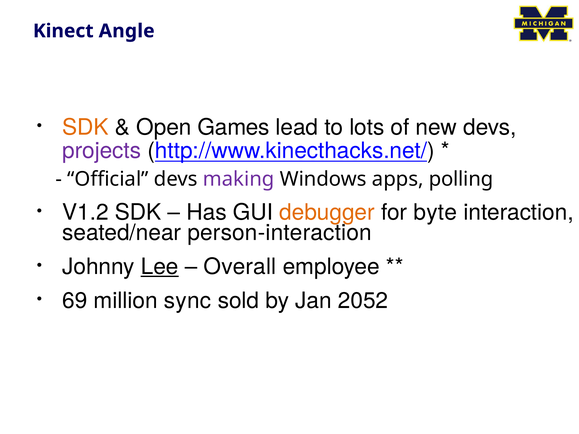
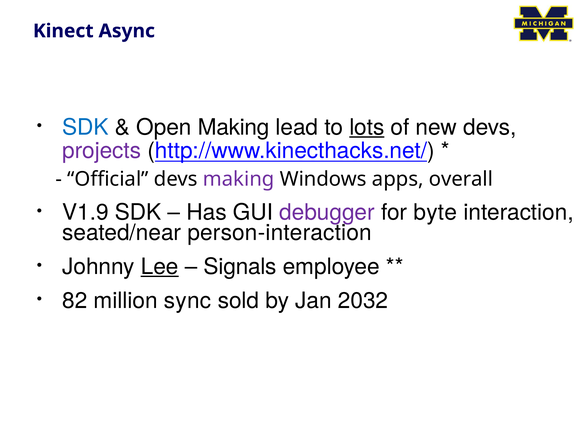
Angle: Angle -> Async
SDK at (85, 127) colour: orange -> blue
Open Games: Games -> Making
lots underline: none -> present
polling: polling -> overall
V1.2: V1.2 -> V1.9
debugger colour: orange -> purple
Overall: Overall -> Signals
69: 69 -> 82
2052: 2052 -> 2032
